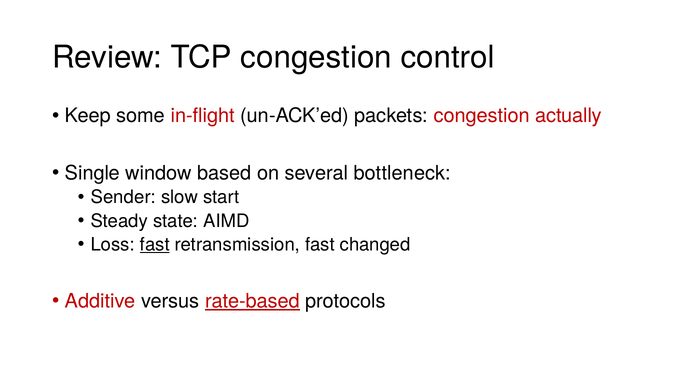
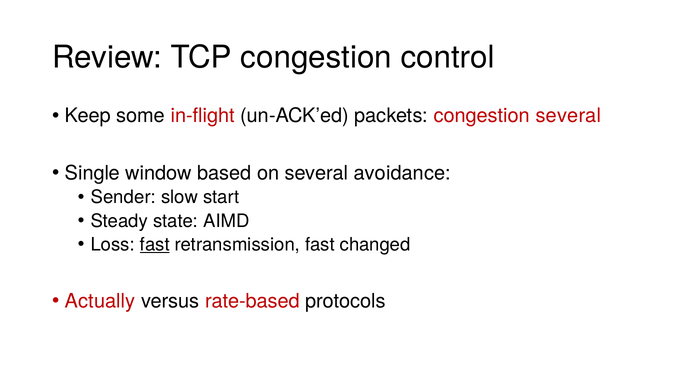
congestion actually: actually -> several
bottleneck: bottleneck -> avoidance
Additive: Additive -> Actually
rate-based underline: present -> none
